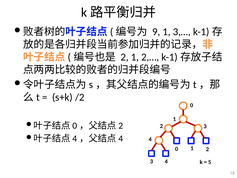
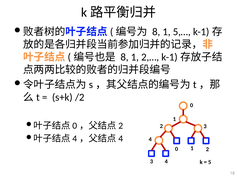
9 at (156, 32): 9 -> 8
3,…: 3,… -> 5,…
2 at (125, 57): 2 -> 8
